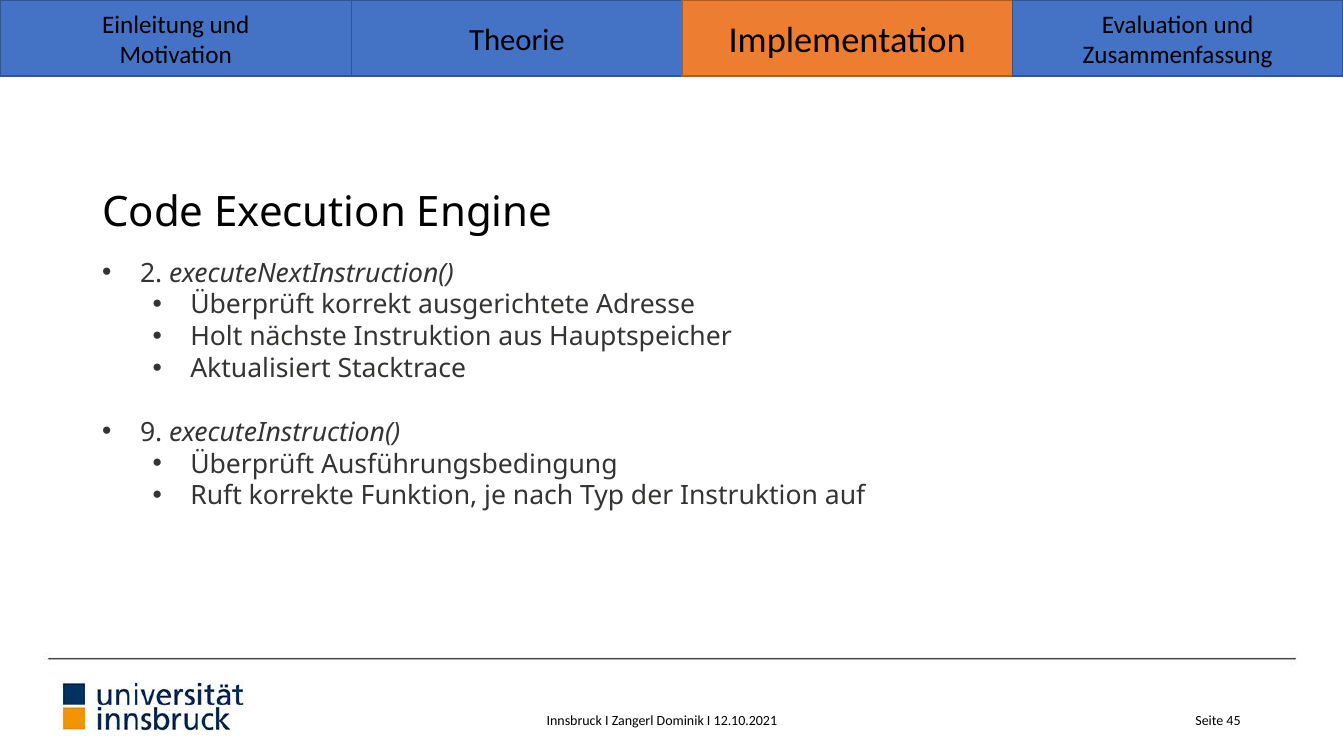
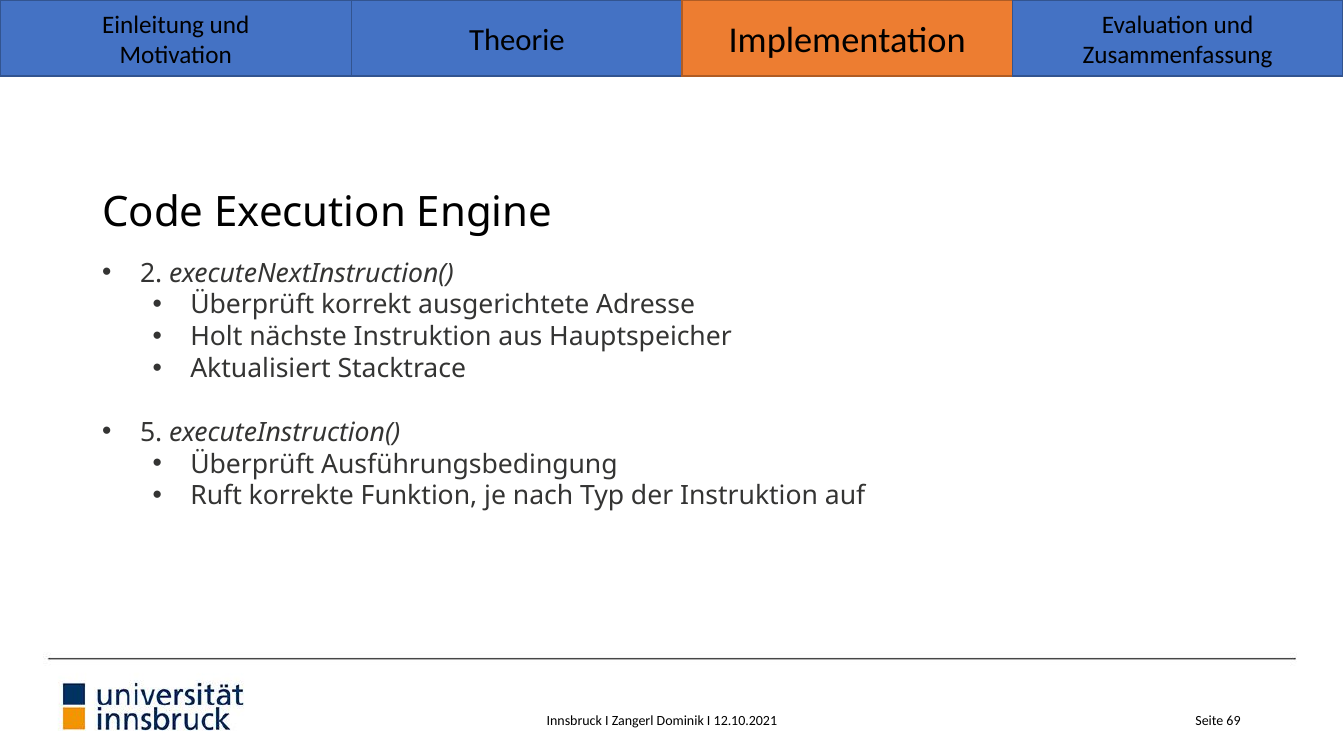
9: 9 -> 5
45: 45 -> 69
